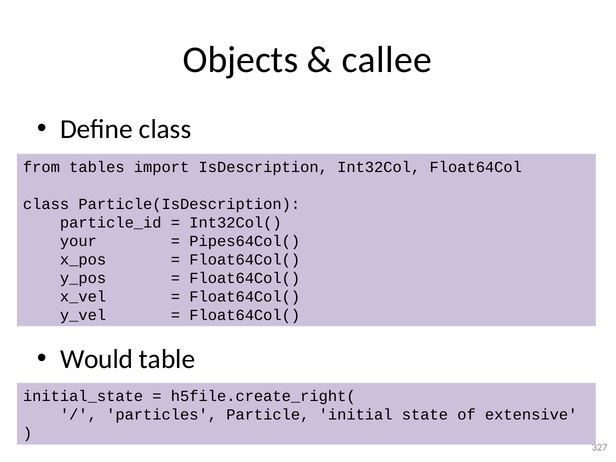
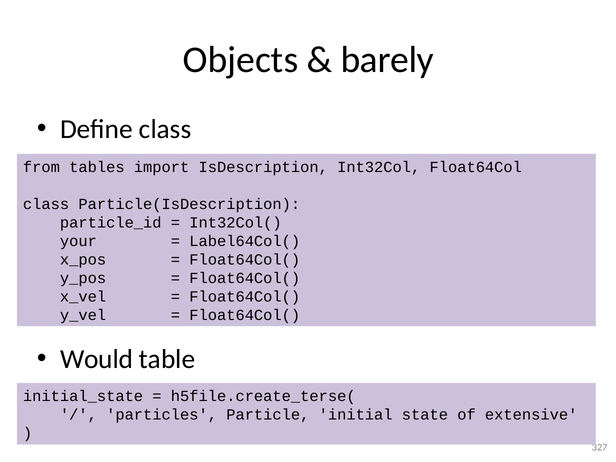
callee: callee -> barely
Pipes64Col(: Pipes64Col( -> Label64Col(
h5file.create_right(: h5file.create_right( -> h5file.create_terse(
